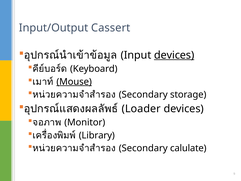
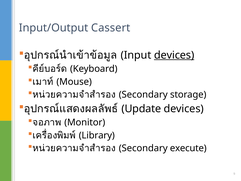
Mouse underline: present -> none
Loader: Loader -> Update
calulate: calulate -> execute
